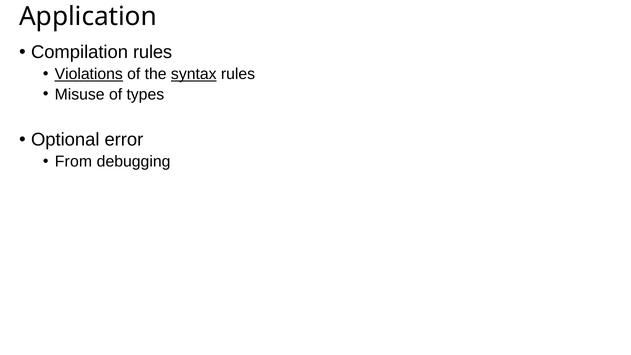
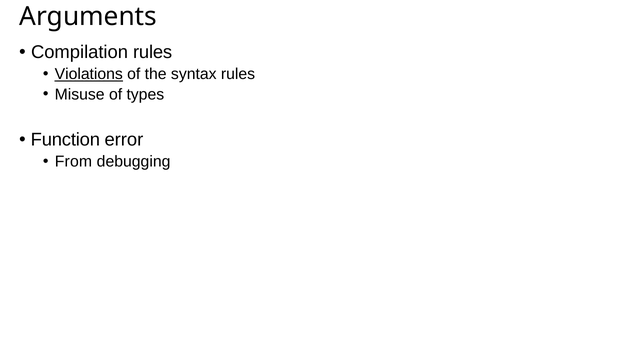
Application: Application -> Arguments
syntax underline: present -> none
Optional: Optional -> Function
